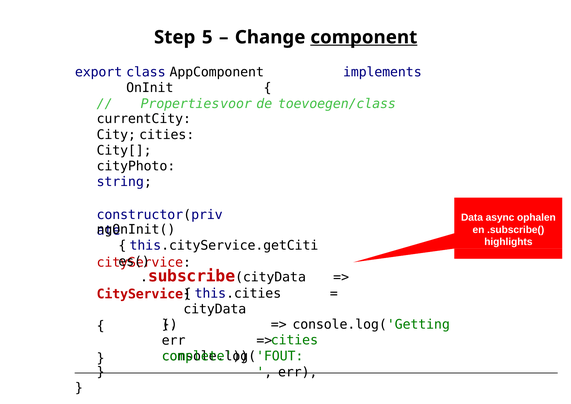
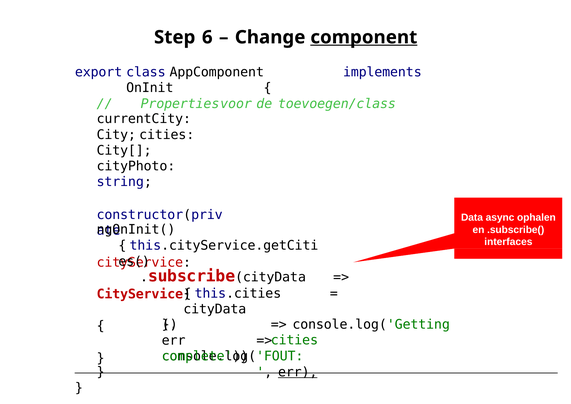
5: 5 -> 6
highlights: highlights -> interfaces
err at (298, 372) underline: none -> present
